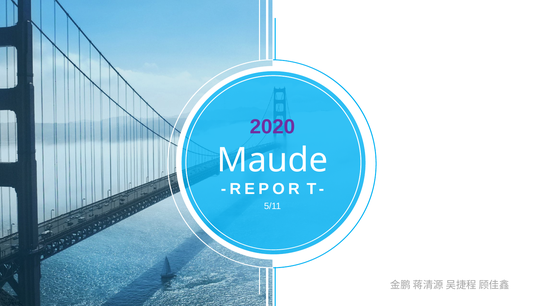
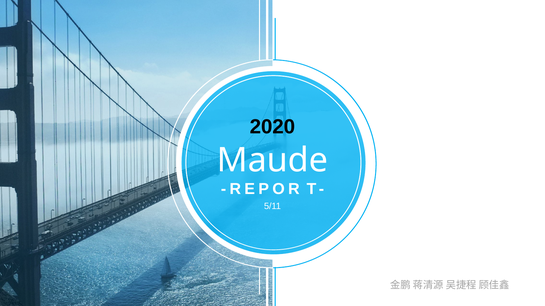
2020 colour: purple -> black
